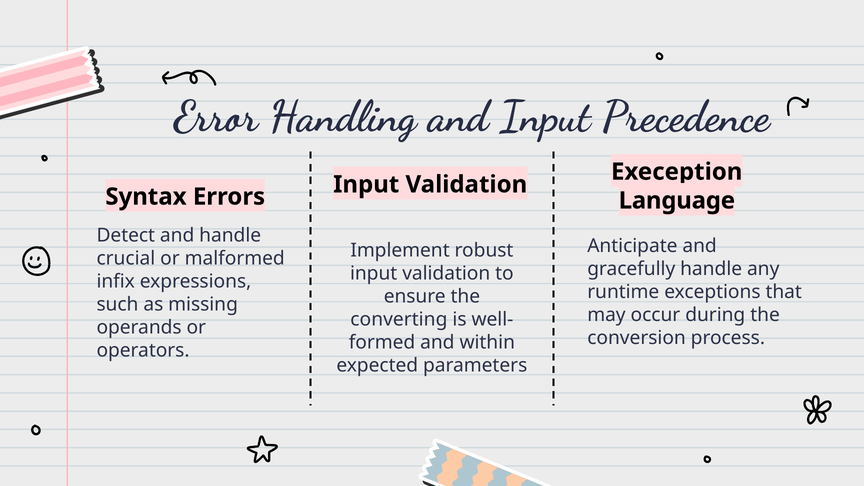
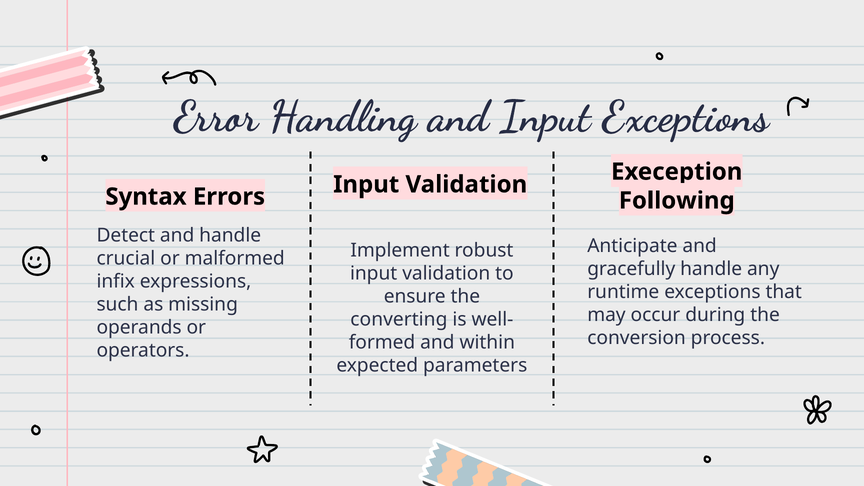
Input Precedence: Precedence -> Exceptions
Language: Language -> Following
